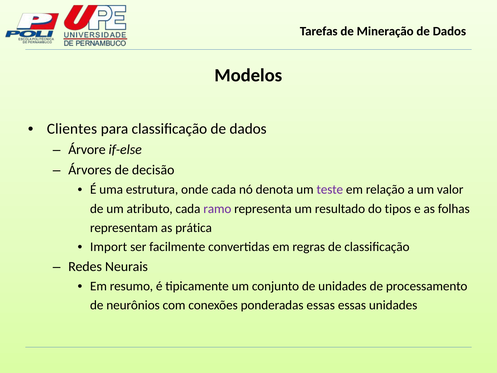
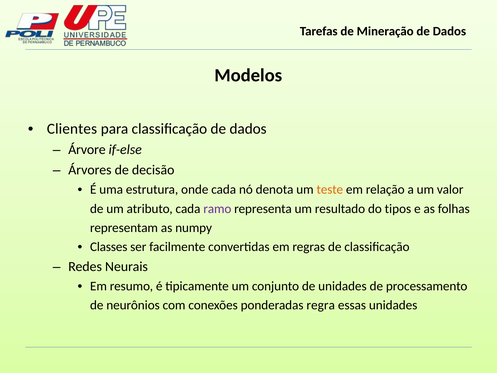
teste colour: purple -> orange
prática: prática -> numpy
Import: Import -> Classes
ponderadas essas: essas -> regra
